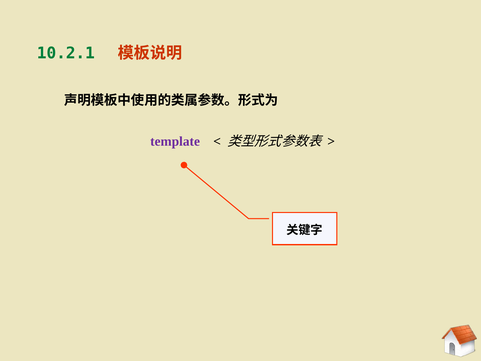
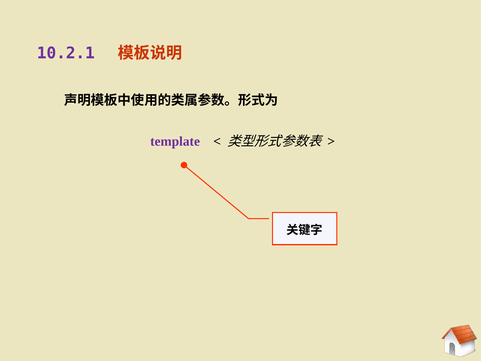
10.2.1 at (66, 53) colour: green -> purple
